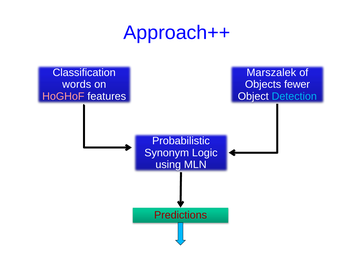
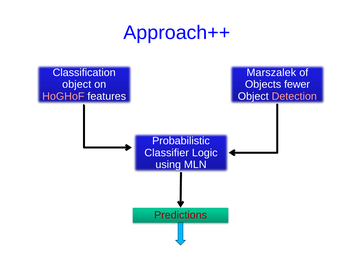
words at (77, 85): words -> object
Detection colour: light blue -> pink
Synonym: Synonym -> Classifier
